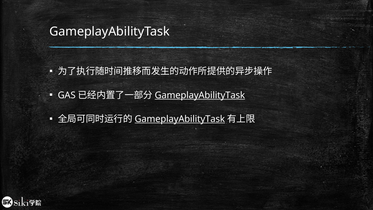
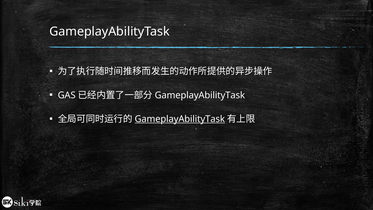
GameplayAbilityTask at (200, 95) underline: present -> none
